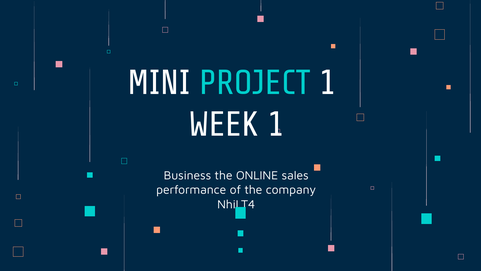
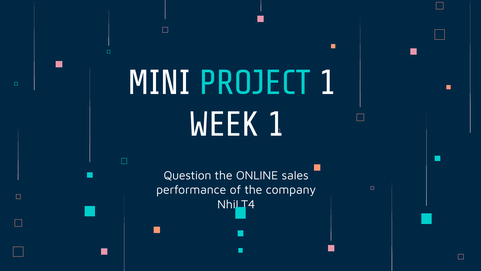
Business: Business -> Question
